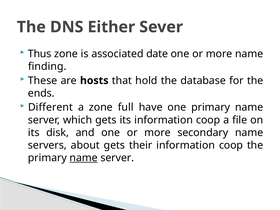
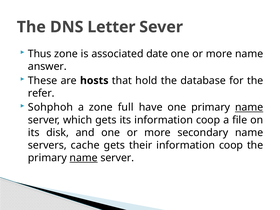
Either: Either -> Letter
finding: finding -> answer
ends: ends -> refer
Different: Different -> Sohphoh
name at (249, 107) underline: none -> present
about: about -> cache
